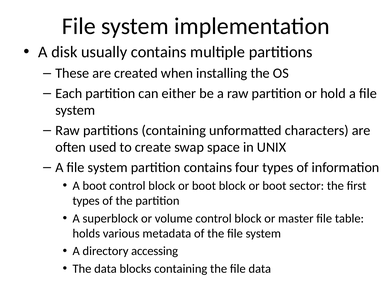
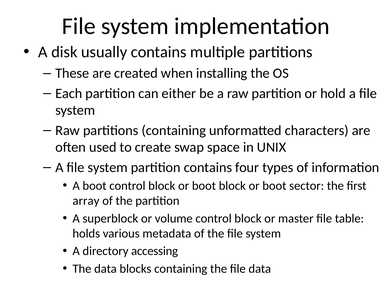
types at (86, 201): types -> array
